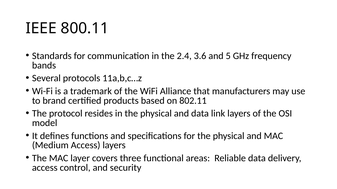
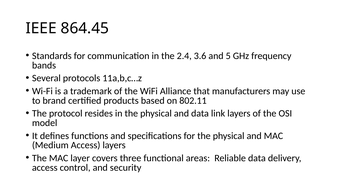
800.11: 800.11 -> 864.45
